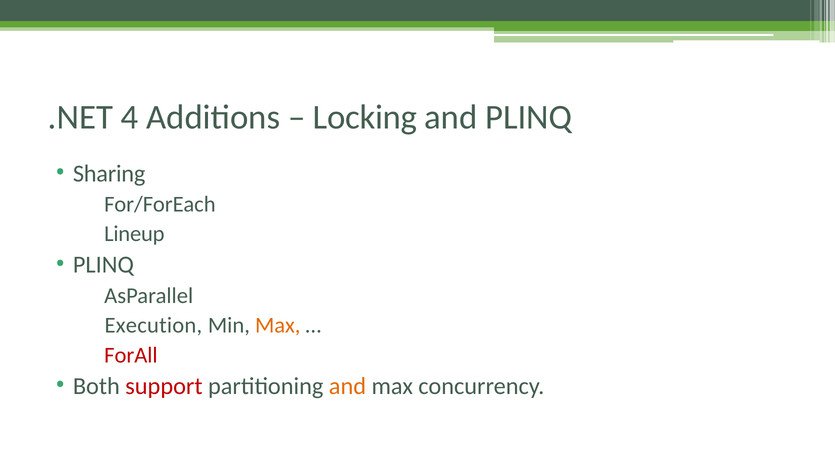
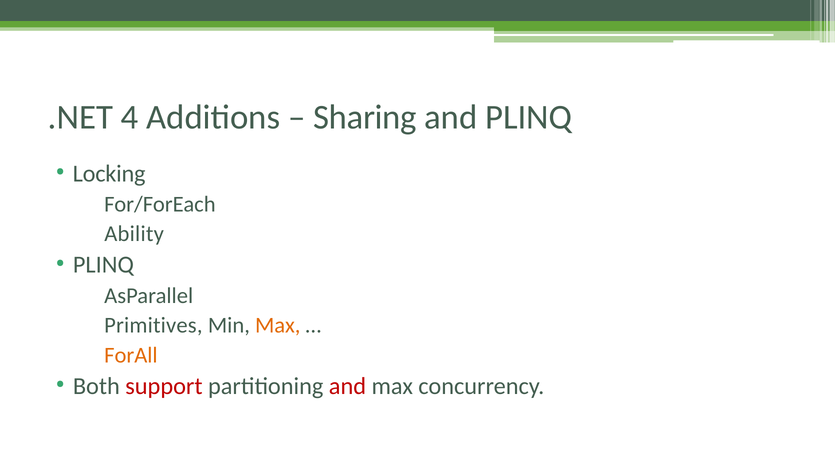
Locking: Locking -> Sharing
Sharing: Sharing -> Locking
Lineup: Lineup -> Ability
Execution: Execution -> Primitives
ForAll colour: red -> orange
and at (347, 386) colour: orange -> red
